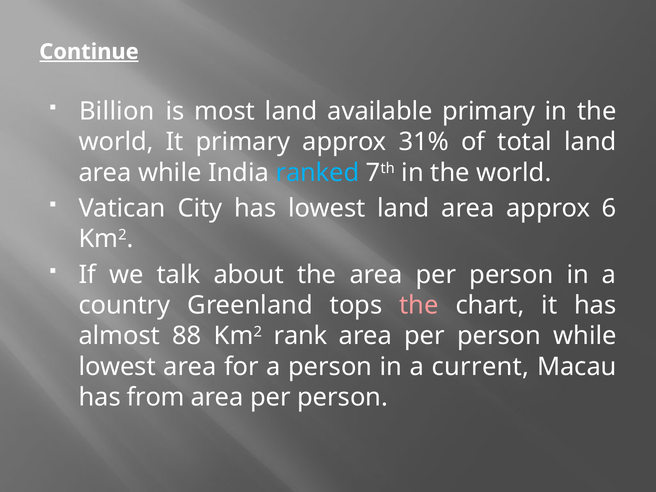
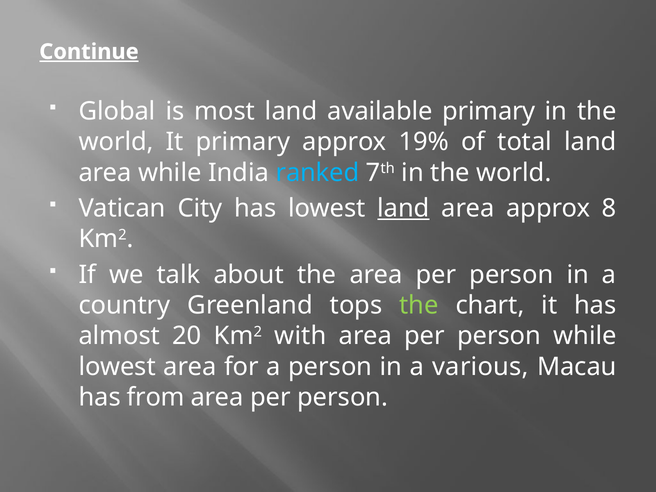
Billion: Billion -> Global
31%: 31% -> 19%
land at (403, 208) underline: none -> present
6: 6 -> 8
the at (419, 305) colour: pink -> light green
88: 88 -> 20
rank: rank -> with
current: current -> various
